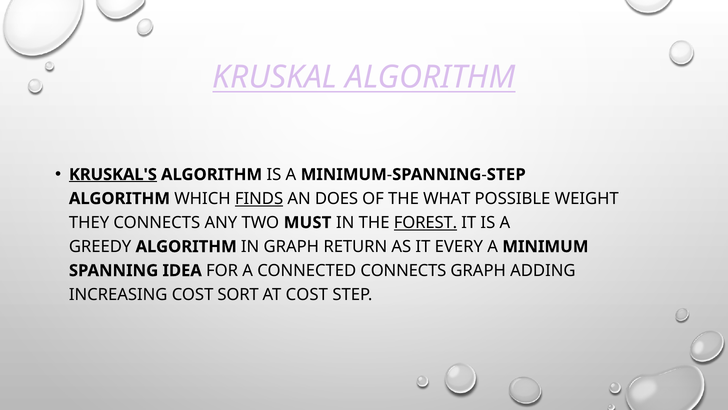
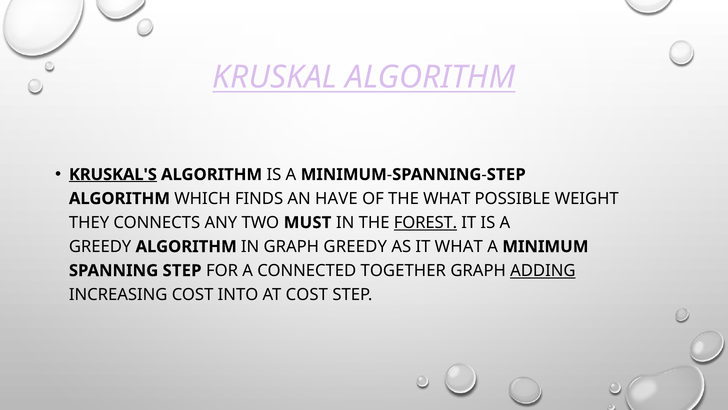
FINDS underline: present -> none
DOES: DOES -> HAVE
GRAPH RETURN: RETURN -> GREEDY
IT EVERY: EVERY -> WHAT
SPANNING IDEA: IDEA -> STEP
CONNECTED CONNECTS: CONNECTS -> TOGETHER
ADDING underline: none -> present
SORT: SORT -> INTO
